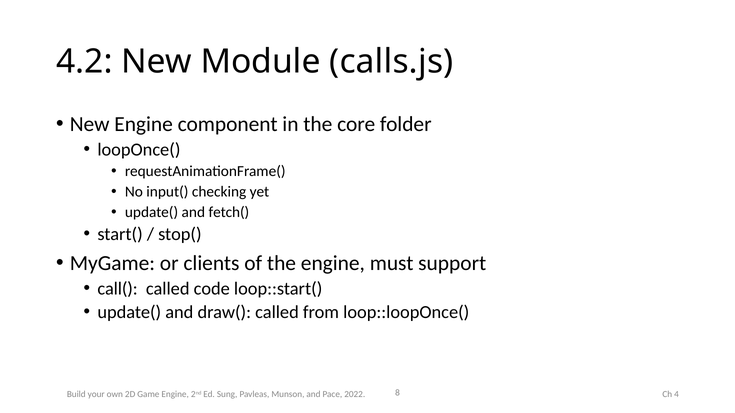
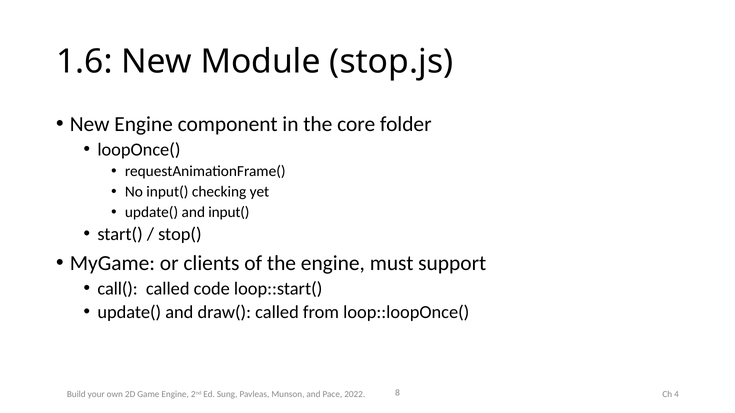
4.2: 4.2 -> 1.6
calls.js: calls.js -> stop.js
and fetch(: fetch( -> input(
